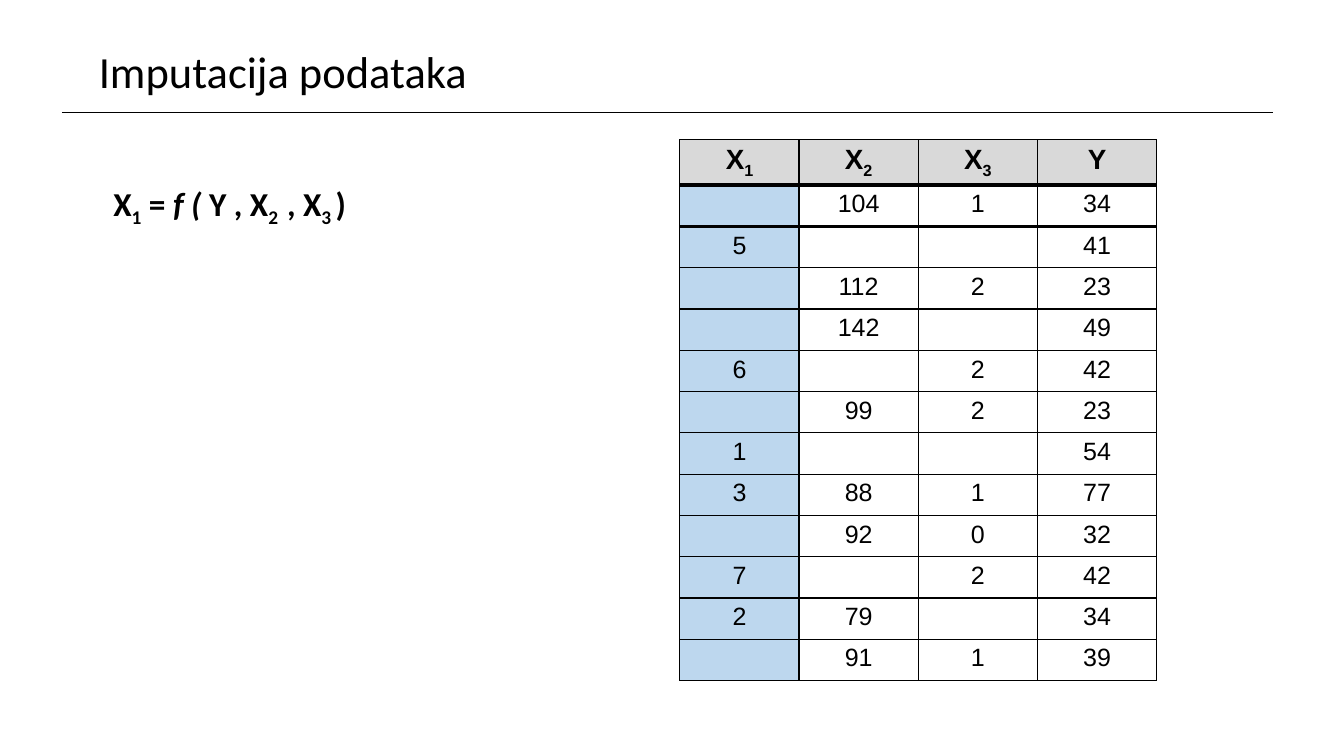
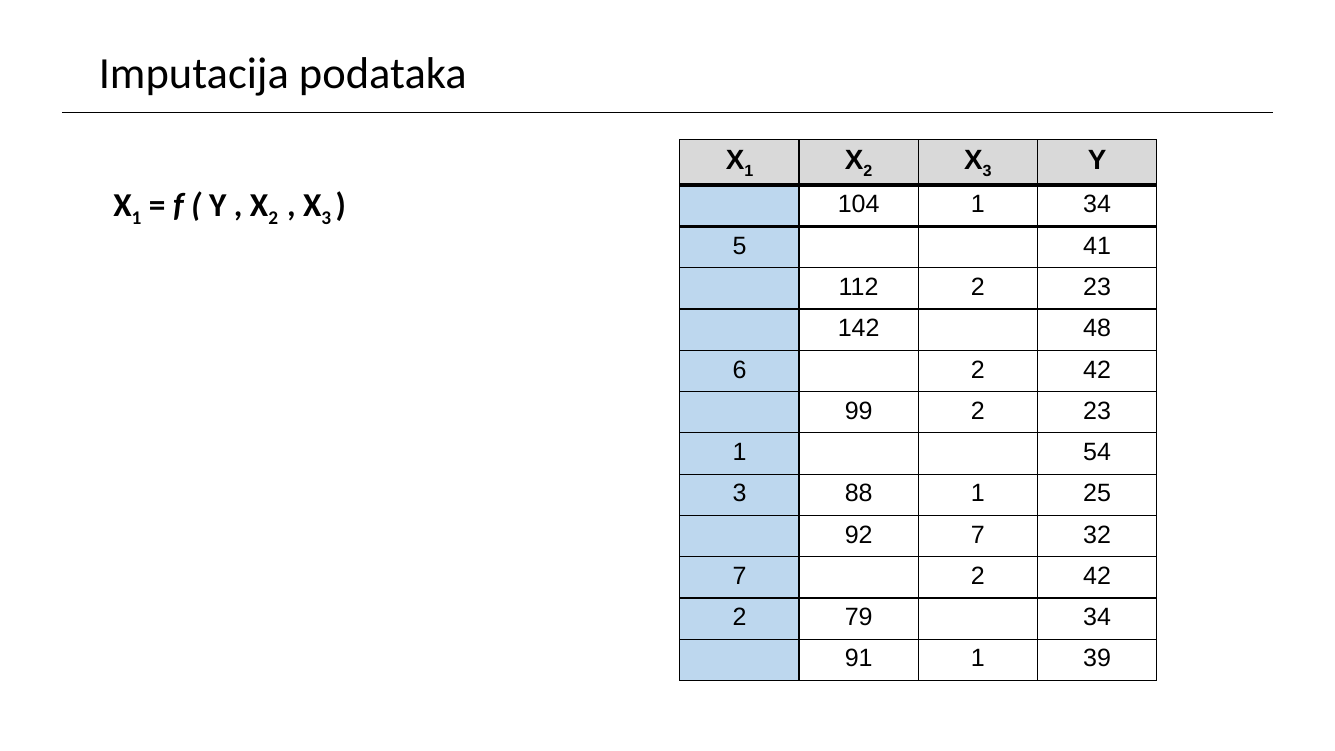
49: 49 -> 48
77: 77 -> 25
92 0: 0 -> 7
